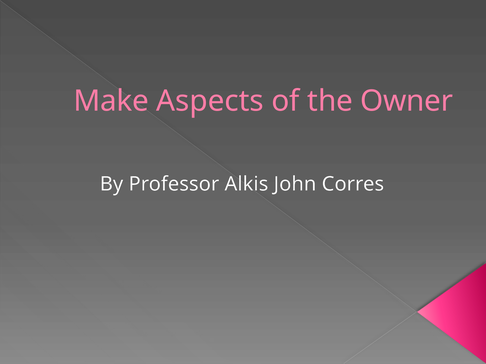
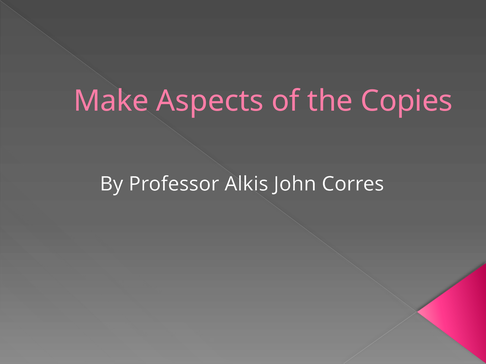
Owner: Owner -> Copies
